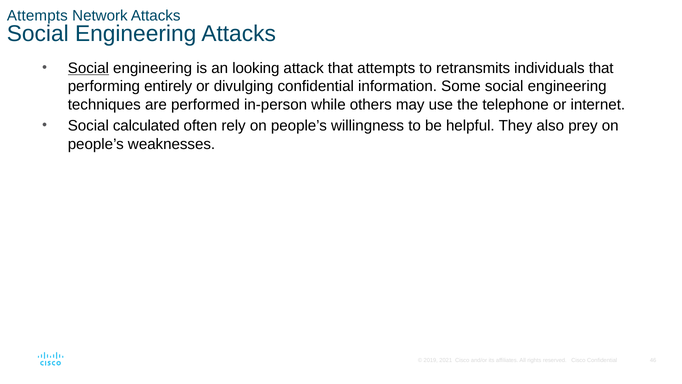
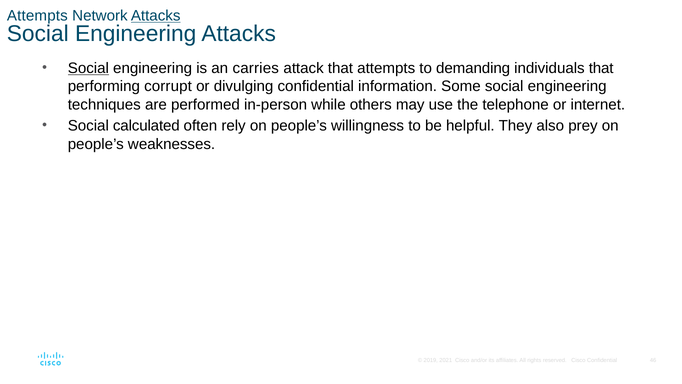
Attacks at (156, 16) underline: none -> present
looking: looking -> carries
retransmits: retransmits -> demanding
entirely: entirely -> corrupt
